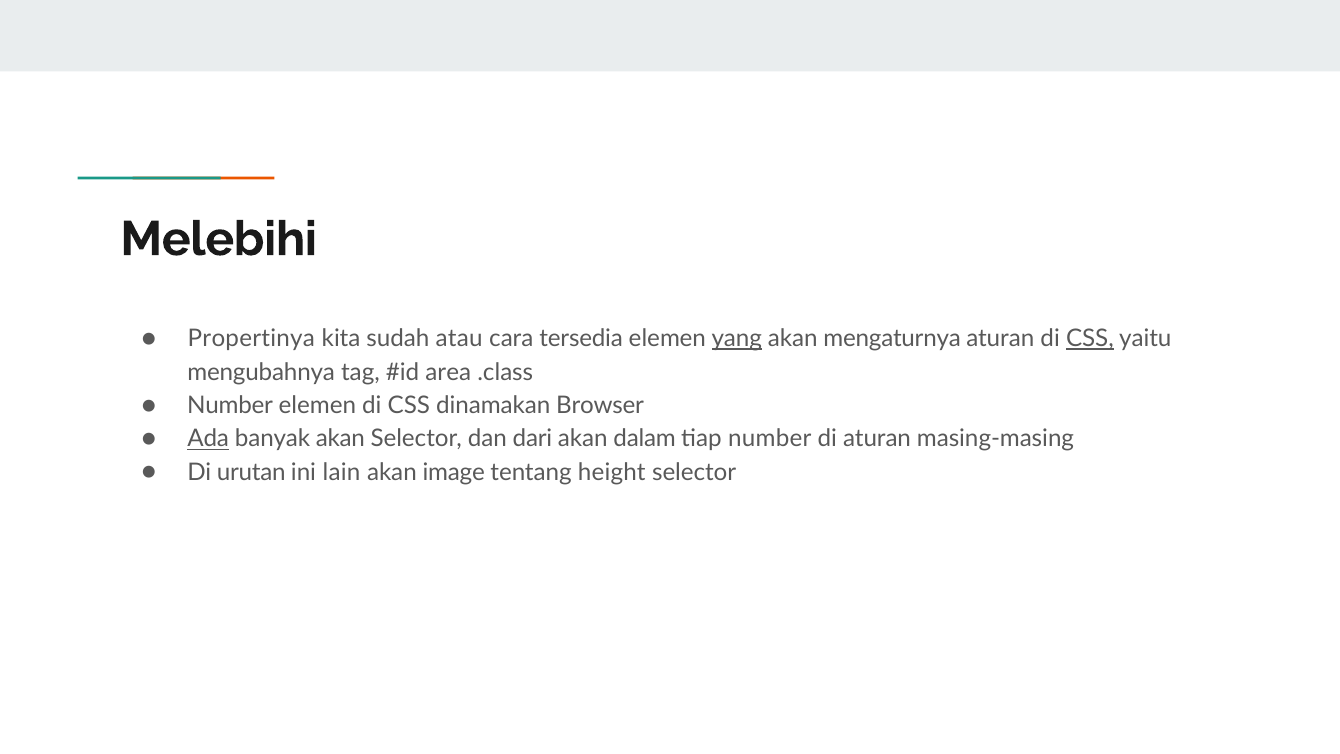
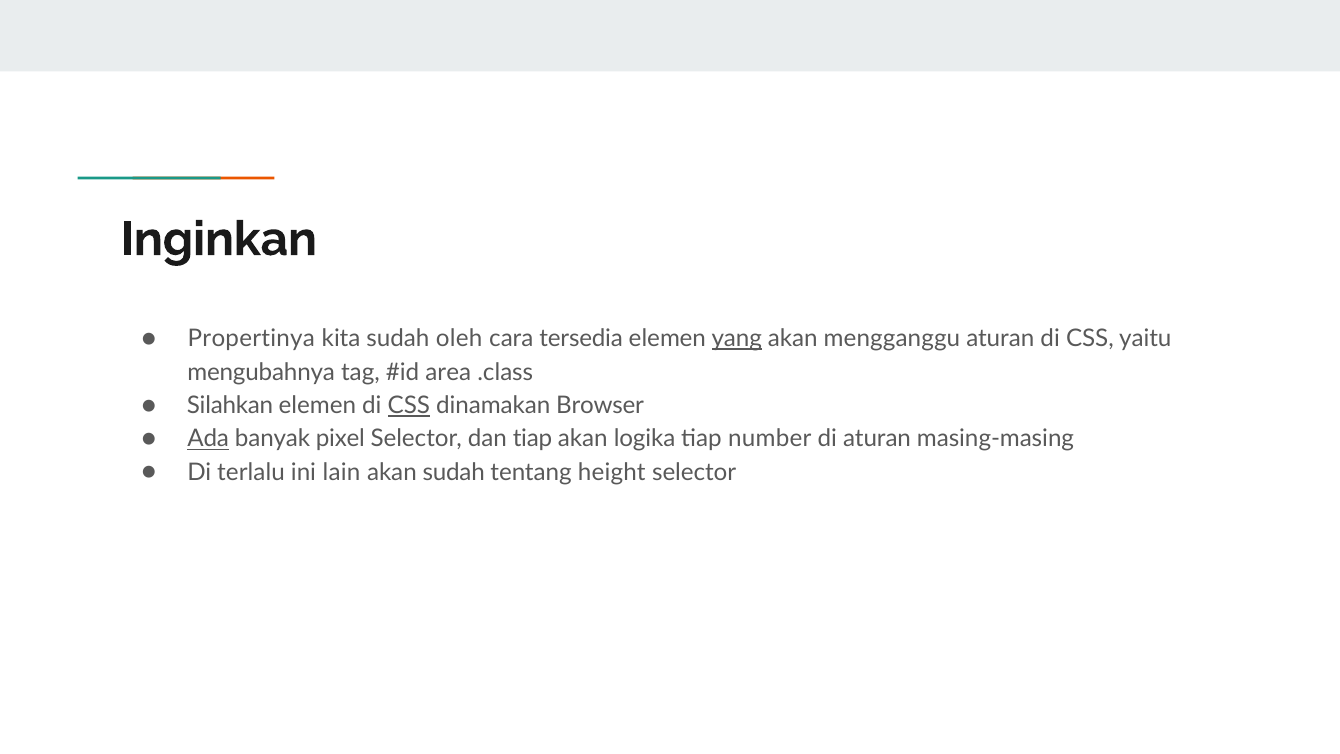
Melebihi: Melebihi -> Inginkan
atau: atau -> oleh
mengaturnya: mengaturnya -> mengganggu
CSS at (1090, 339) underline: present -> none
Number at (230, 405): Number -> Silahkan
CSS at (409, 405) underline: none -> present
banyak akan: akan -> pixel
dan dari: dari -> tiap
dalam: dalam -> logika
urutan: urutan -> terlalu
akan image: image -> sudah
